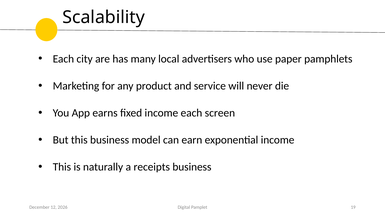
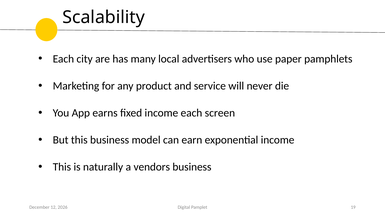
receipts: receipts -> vendors
